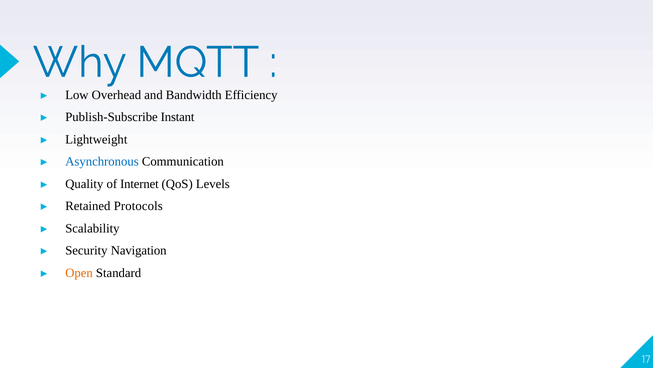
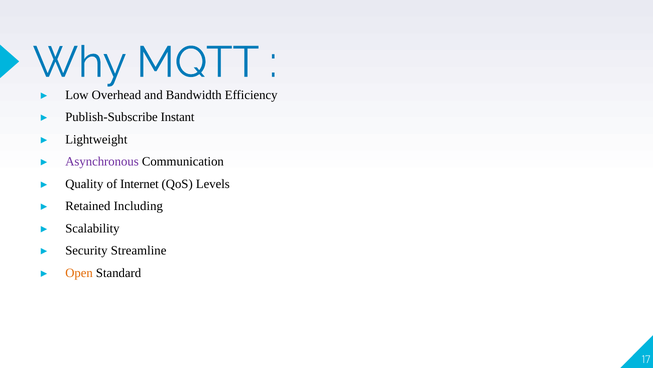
Asynchronous colour: blue -> purple
Protocols: Protocols -> Including
Navigation: Navigation -> Streamline
